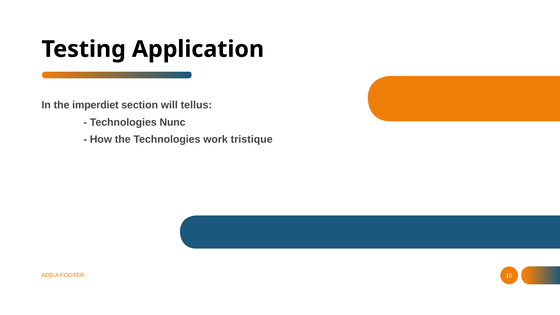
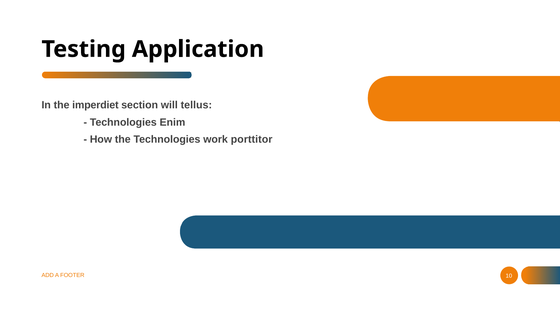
Nunc: Nunc -> Enim
tristique: tristique -> porttitor
